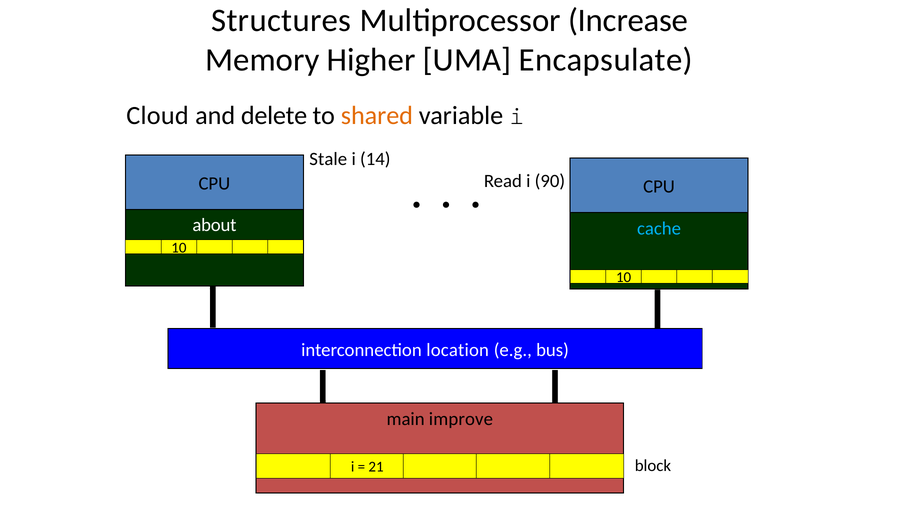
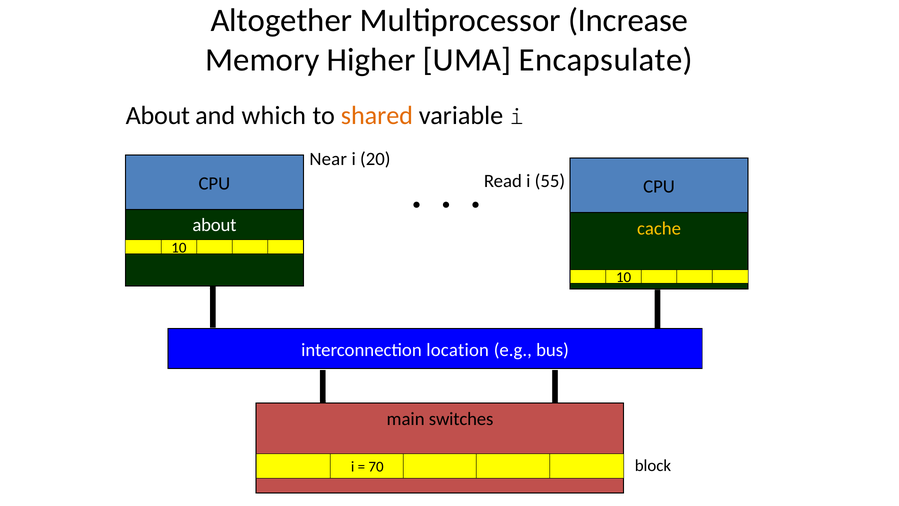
Structures: Structures -> Altogether
Cloud at (158, 115): Cloud -> About
delete: delete -> which
Stale: Stale -> Near
14: 14 -> 20
90: 90 -> 55
cache colour: light blue -> yellow
improve: improve -> switches
21: 21 -> 70
